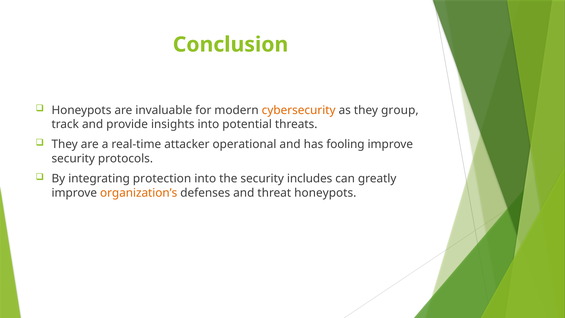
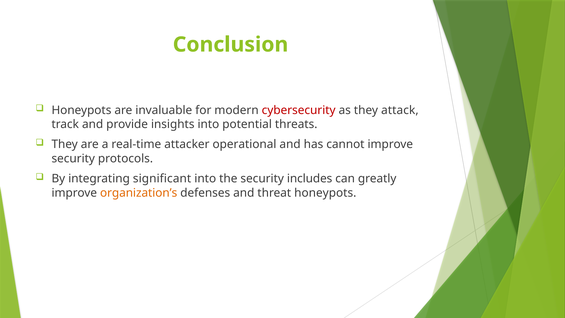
cybersecurity colour: orange -> red
group: group -> attack
fooling: fooling -> cannot
protection: protection -> significant
